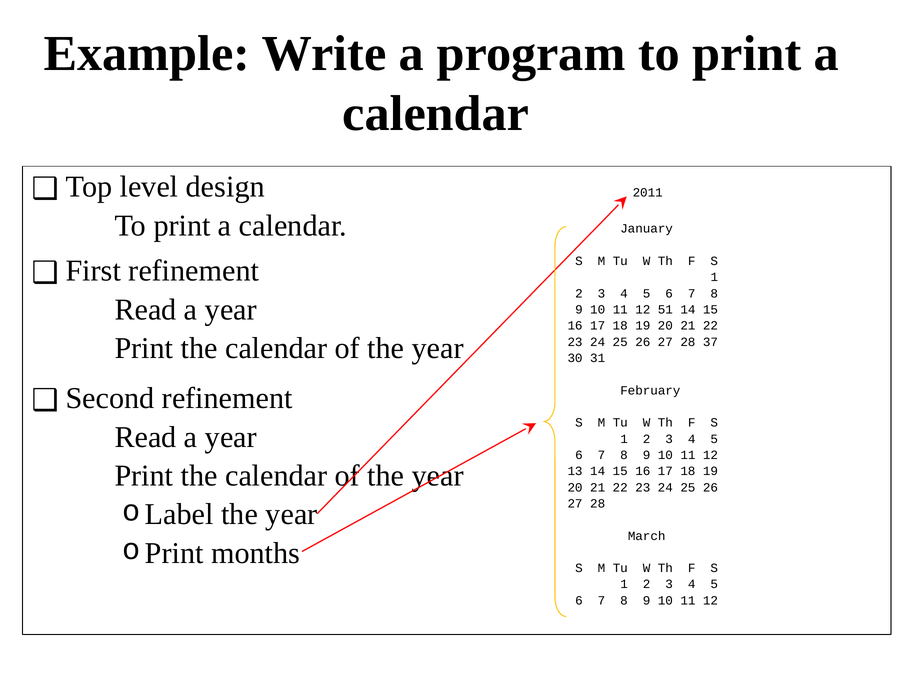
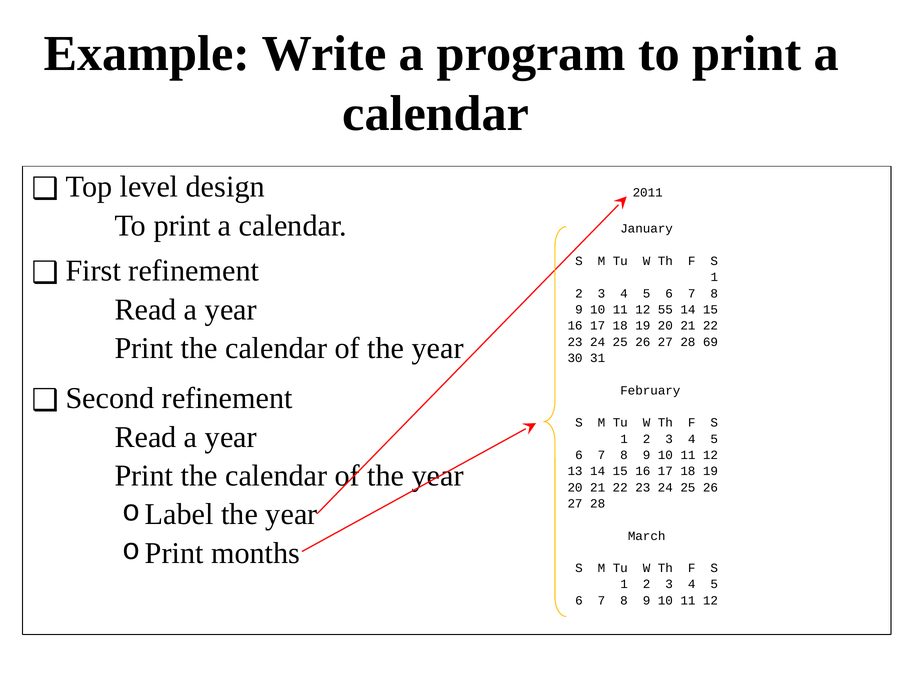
51: 51 -> 55
37: 37 -> 69
